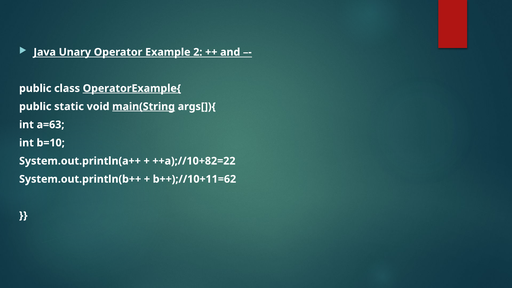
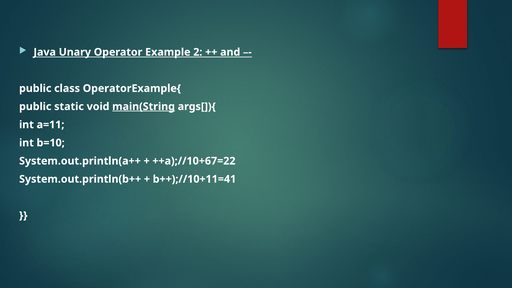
OperatorExample{ underline: present -> none
a=63: a=63 -> a=11
++a);//10+82=22: ++a);//10+82=22 -> ++a);//10+67=22
b++);//10+11=62: b++);//10+11=62 -> b++);//10+11=41
